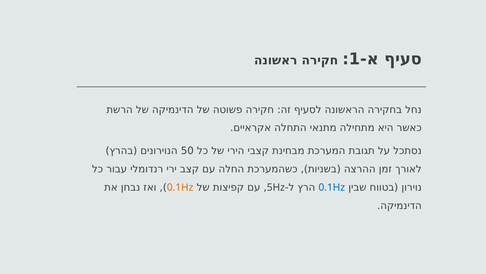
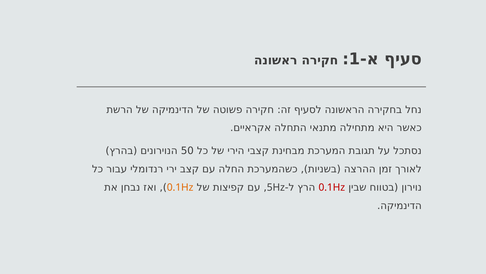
0.1Hz at (332, 187) colour: blue -> red
